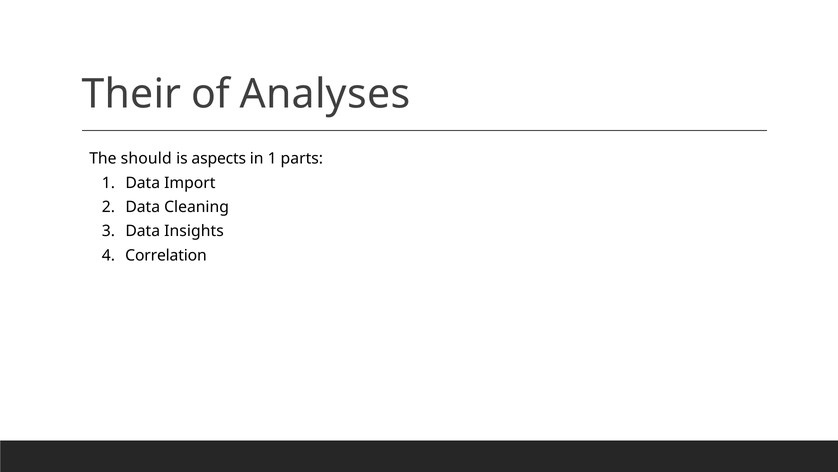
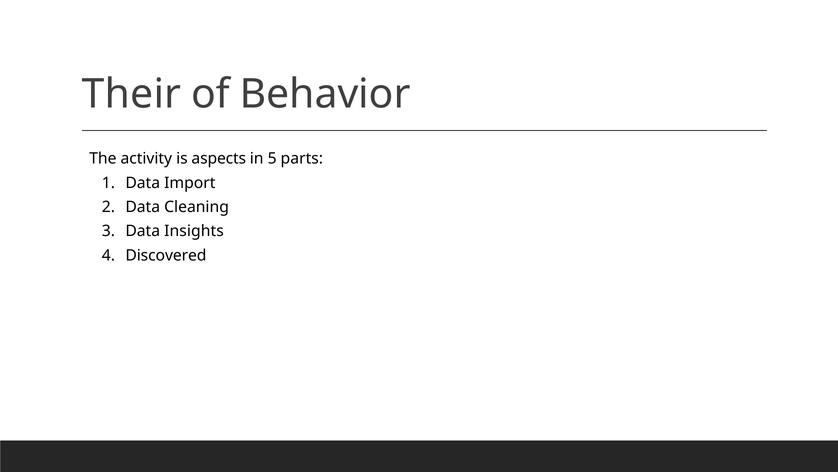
Analyses: Analyses -> Behavior
should: should -> activity
in 1: 1 -> 5
Correlation: Correlation -> Discovered
